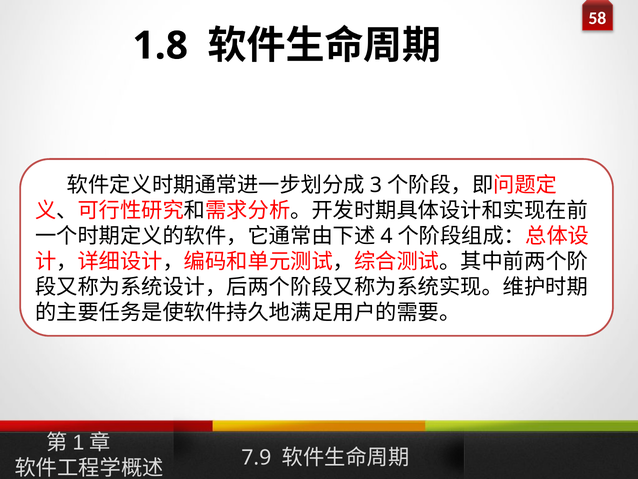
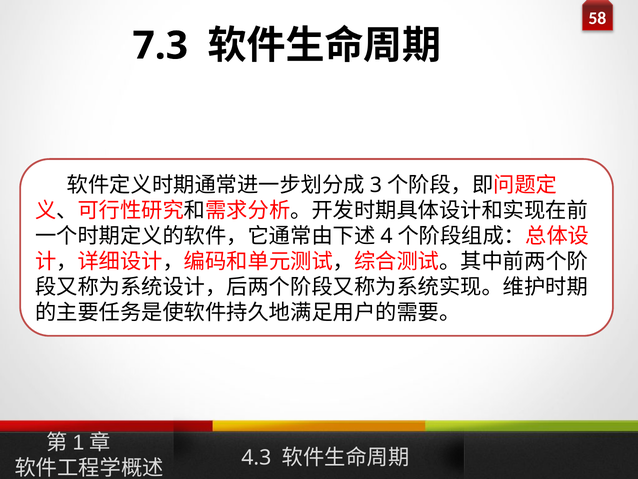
1.8: 1.8 -> 7.3
7.9: 7.9 -> 4.3
